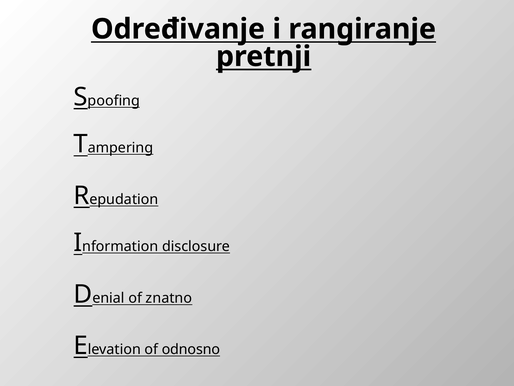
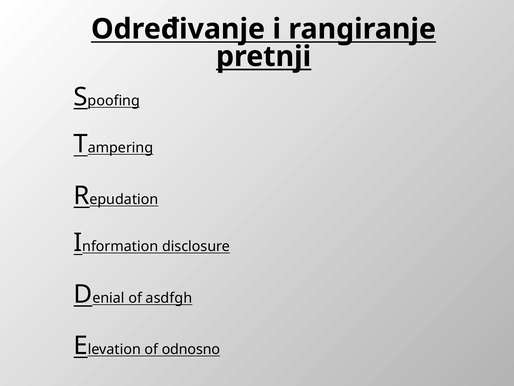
znatno: znatno -> asdfgh
